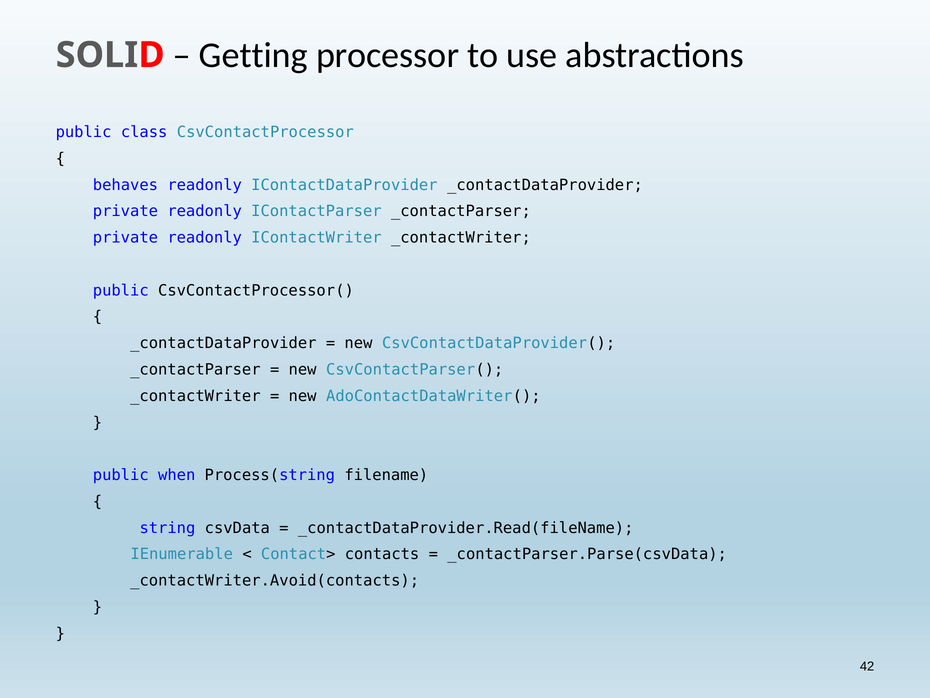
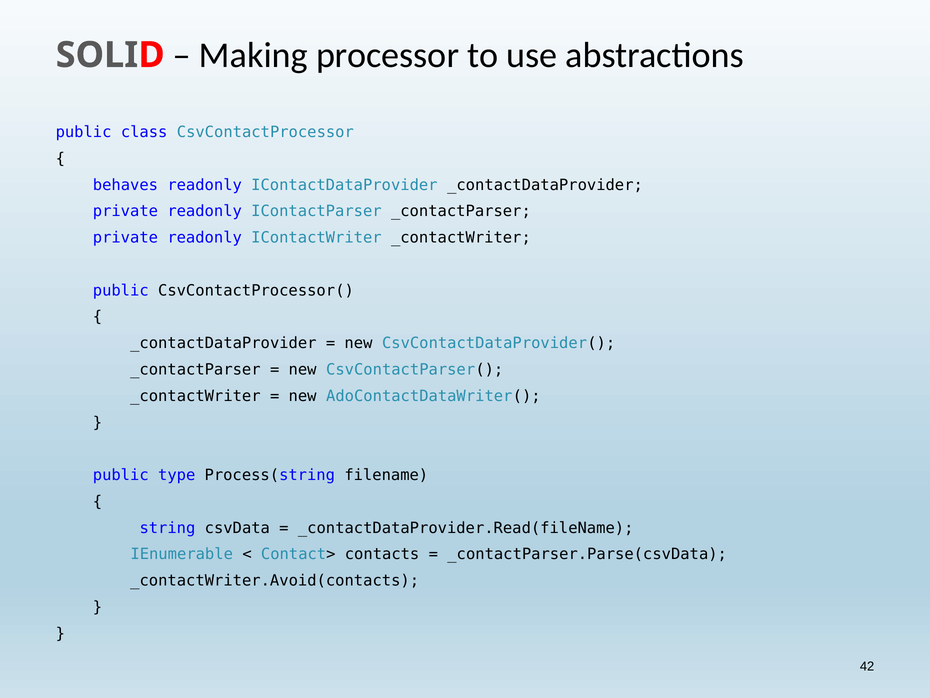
Getting: Getting -> Making
when: when -> type
